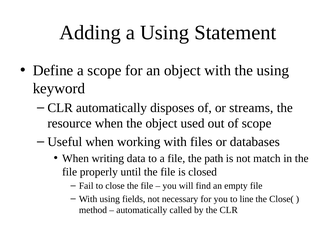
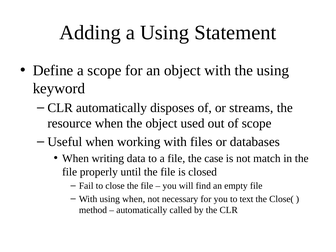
path: path -> case
using fields: fields -> when
line: line -> text
